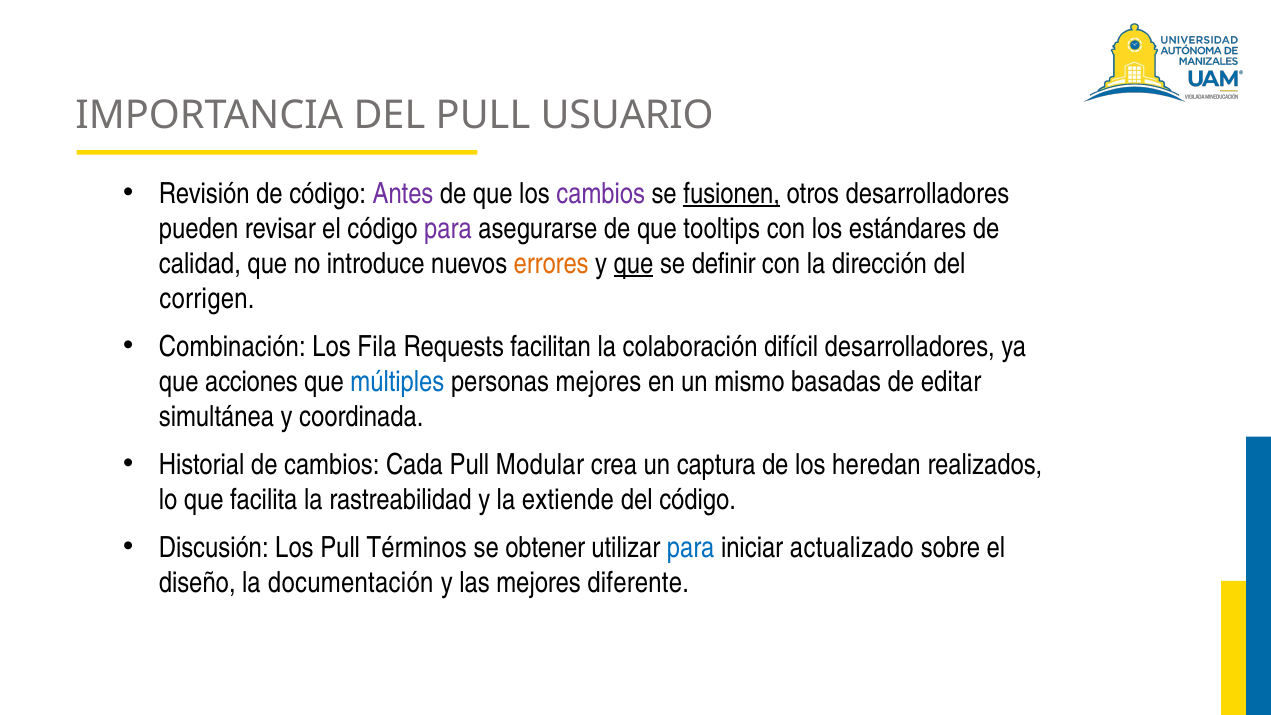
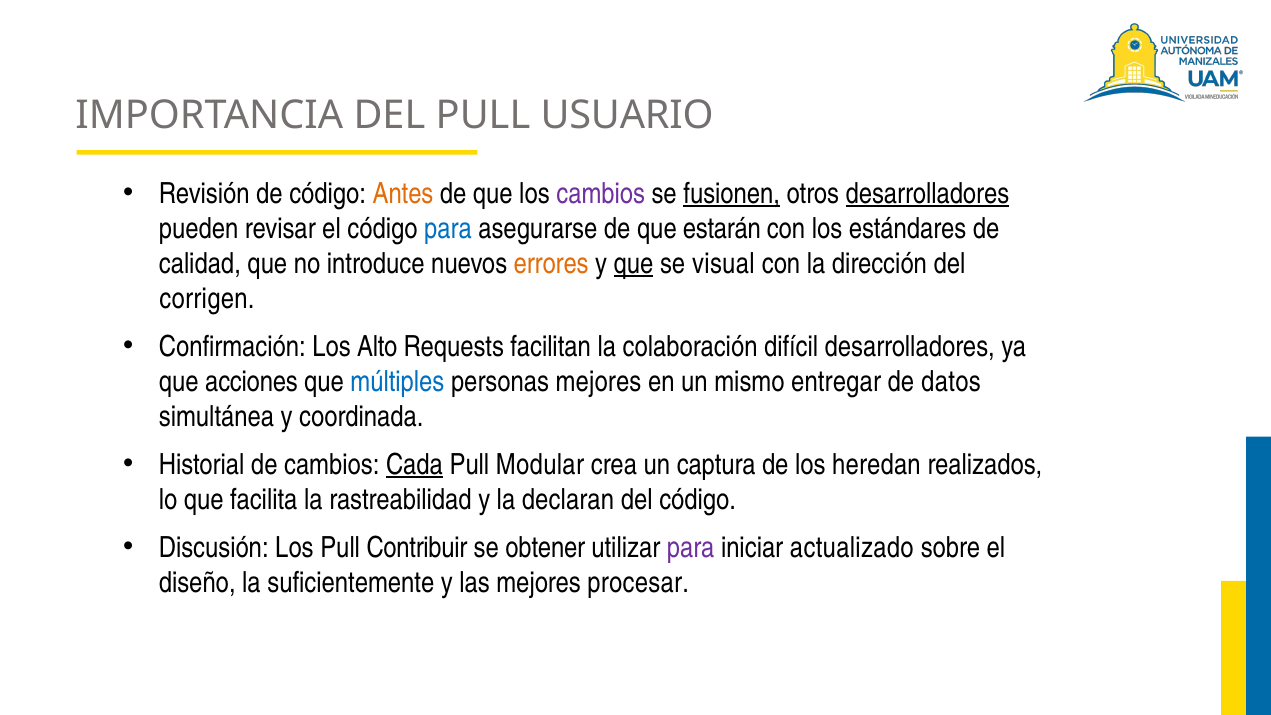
Antes colour: purple -> orange
desarrolladores at (927, 194) underline: none -> present
para at (448, 229) colour: purple -> blue
tooltips: tooltips -> estarán
definir: definir -> visual
Combinación: Combinación -> Confirmación
Fila: Fila -> Alto
basadas: basadas -> entregar
editar: editar -> datos
Cada underline: none -> present
extiende: extiende -> declaran
Términos: Términos -> Contribuir
para at (691, 548) colour: blue -> purple
documentación: documentación -> suficientemente
diferente: diferente -> procesar
